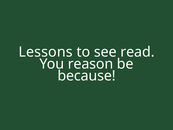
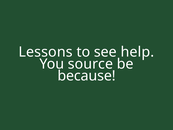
read: read -> help
reason: reason -> source
